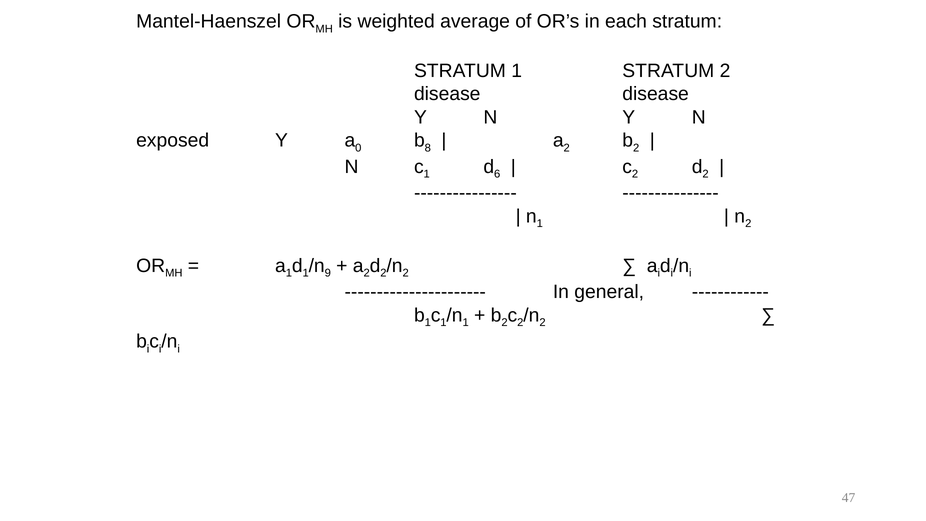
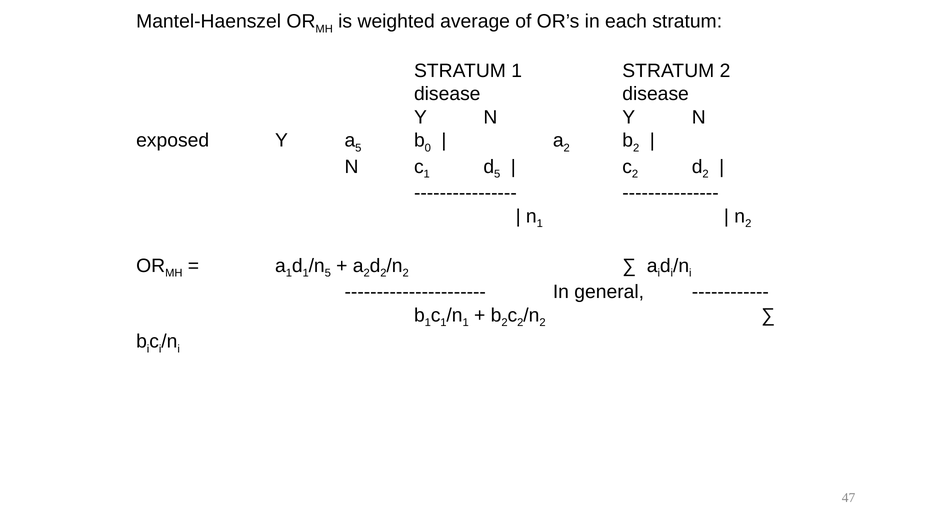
0 at (358, 148): 0 -> 5
8: 8 -> 0
6 at (497, 174): 6 -> 5
9 at (328, 273): 9 -> 5
